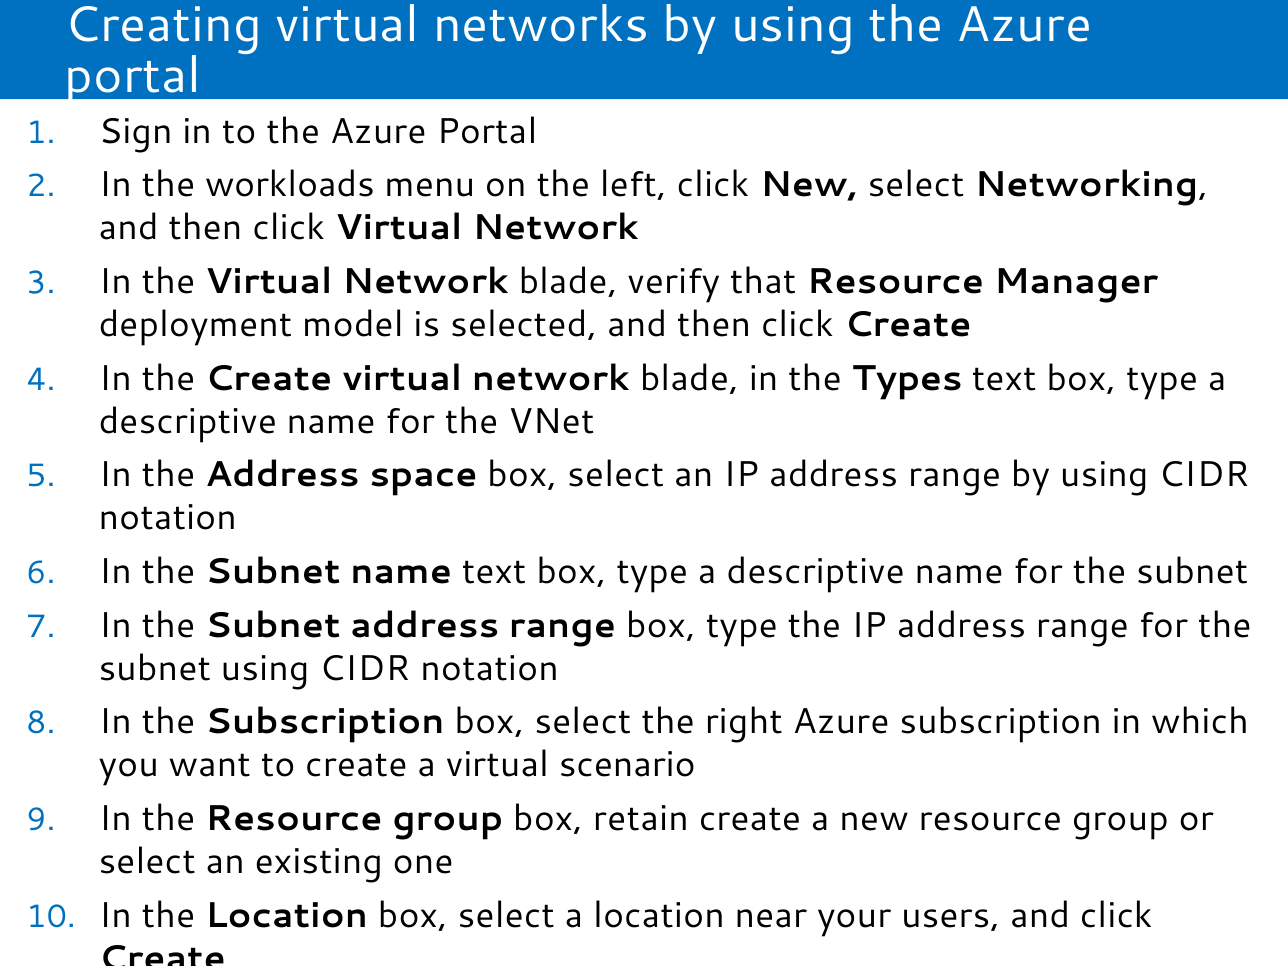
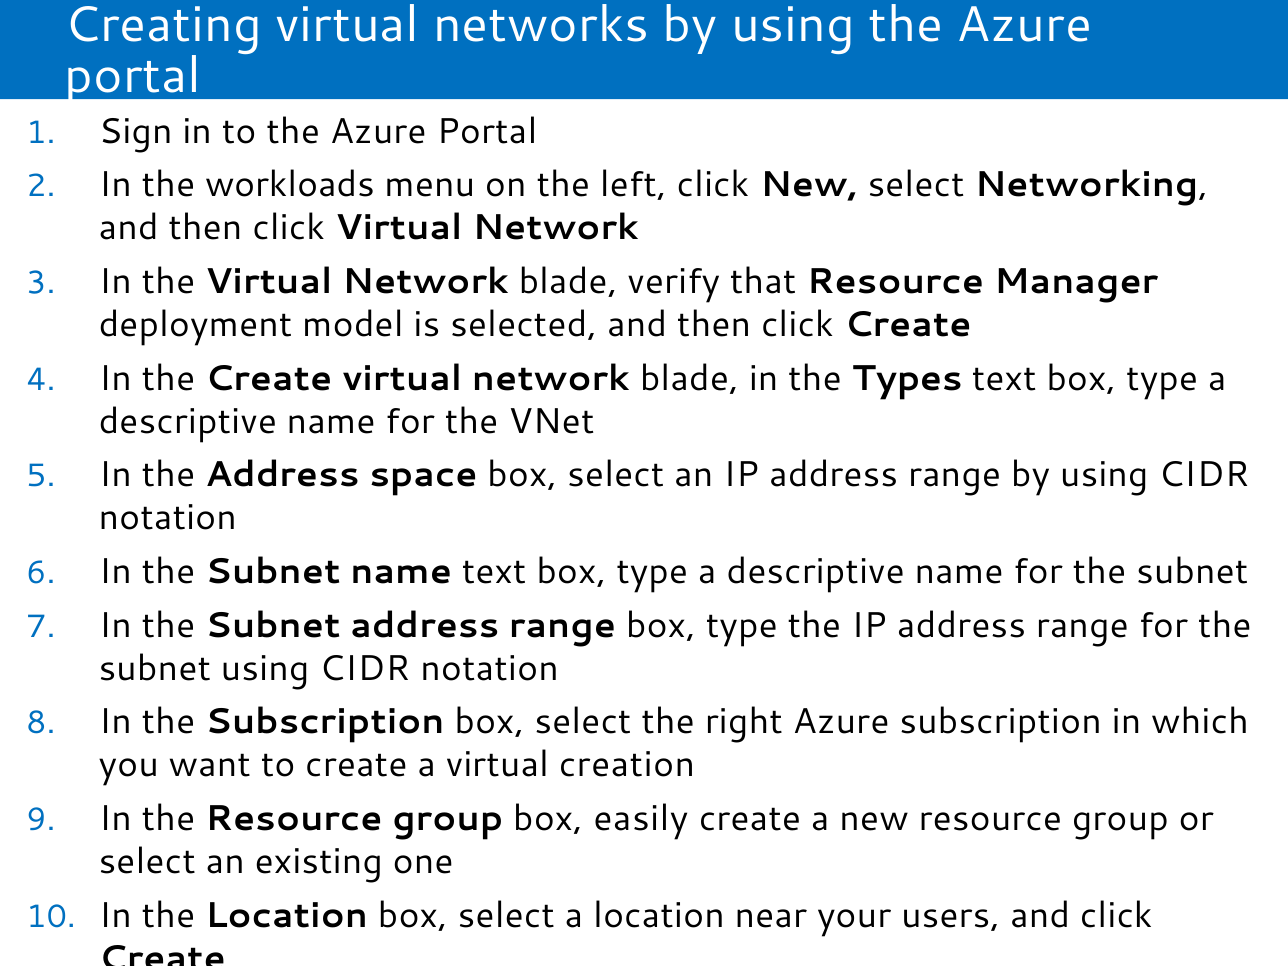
scenario: scenario -> creation
retain: retain -> easily
